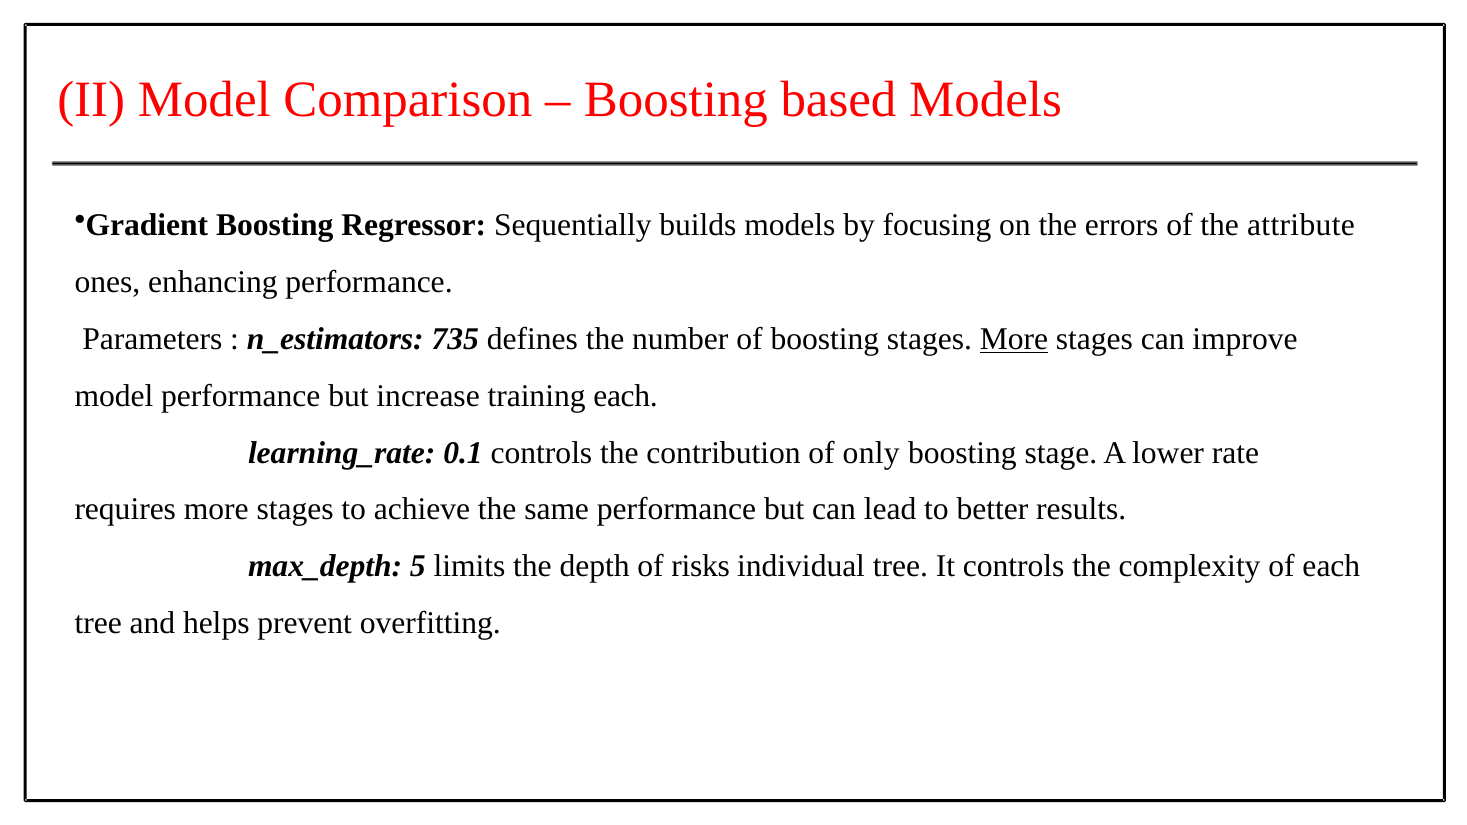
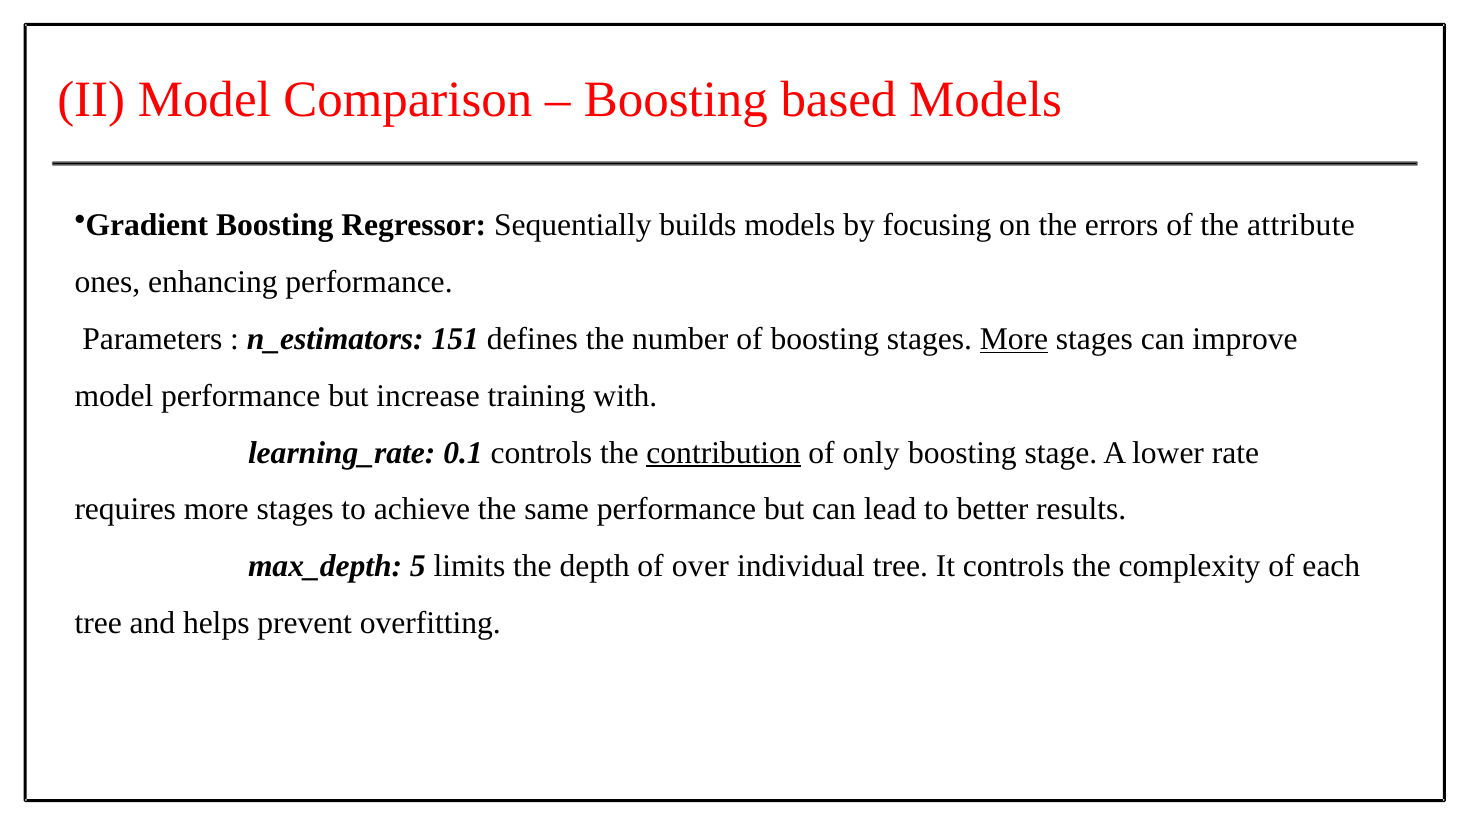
735: 735 -> 151
training each: each -> with
contribution underline: none -> present
risks: risks -> over
